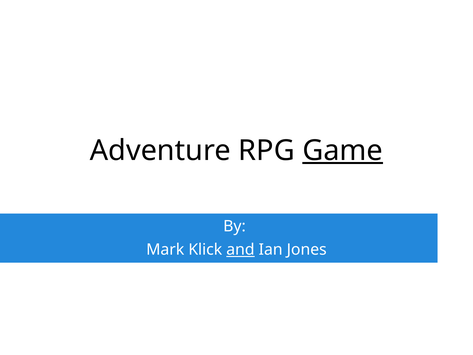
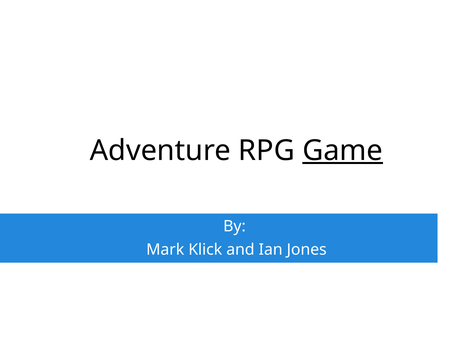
and underline: present -> none
